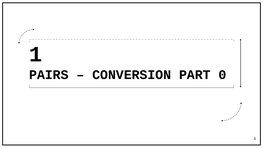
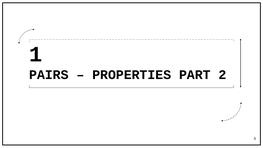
CONVERSION: CONVERSION -> PROPERTIES
0: 0 -> 2
